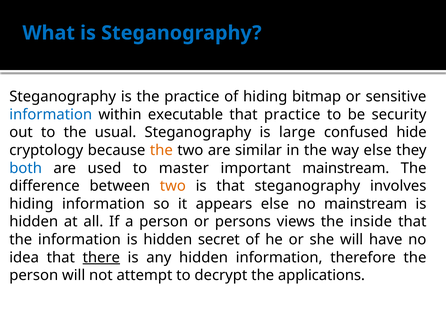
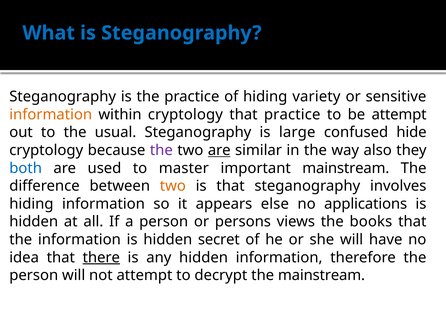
bitmap: bitmap -> variety
information at (51, 114) colour: blue -> orange
within executable: executable -> cryptology
be security: security -> attempt
the at (161, 150) colour: orange -> purple
are at (219, 150) underline: none -> present
way else: else -> also
no mainstream: mainstream -> applications
inside: inside -> books
the applications: applications -> mainstream
